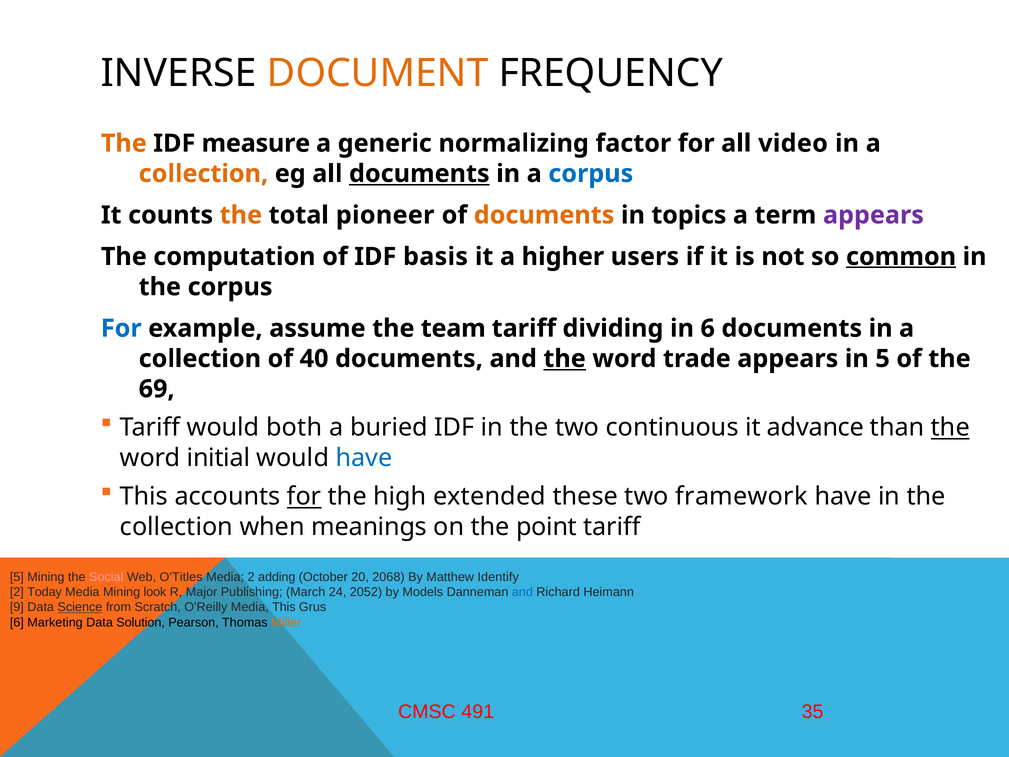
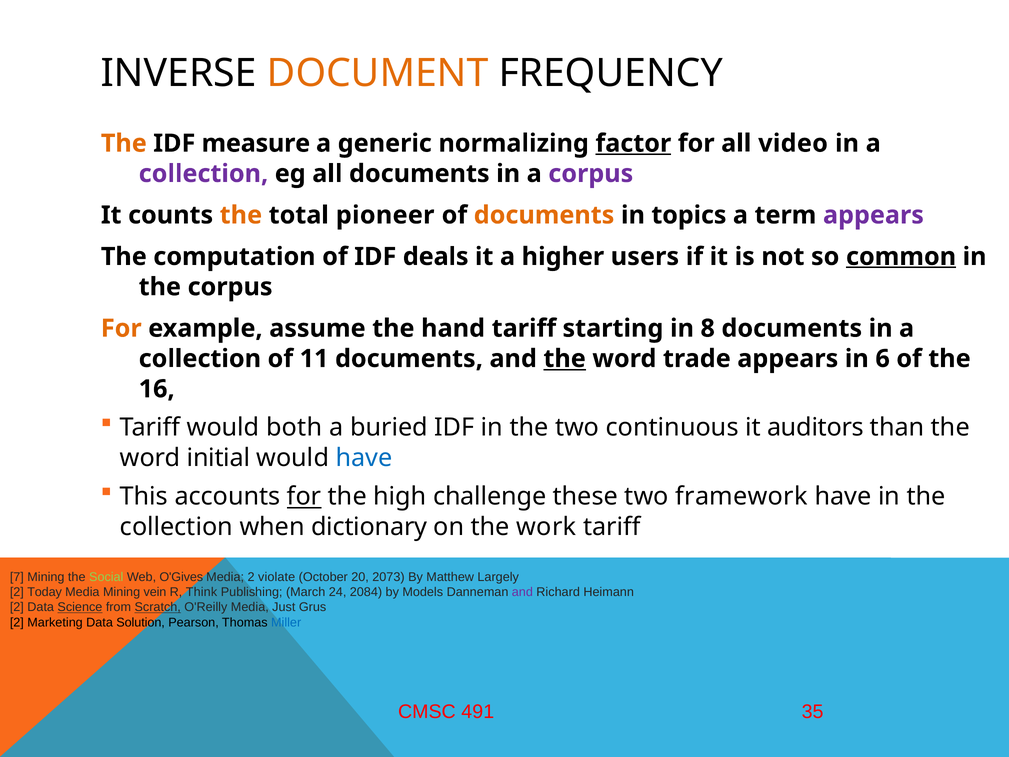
factor underline: none -> present
collection at (203, 174) colour: orange -> purple
documents at (419, 174) underline: present -> none
corpus at (591, 174) colour: blue -> purple
basis: basis -> deals
For at (121, 328) colour: blue -> orange
team: team -> hand
dividing: dividing -> starting
in 6: 6 -> 8
40: 40 -> 11
in 5: 5 -> 6
69: 69 -> 16
advance: advance -> auditors
the at (950, 428) underline: present -> none
extended: extended -> challenge
meanings: meanings -> dictionary
point: point -> work
5 at (17, 577): 5 -> 7
Social colour: pink -> light green
O'Titles: O'Titles -> O'Gives
adding: adding -> violate
2068: 2068 -> 2073
Identify: Identify -> Largely
look: look -> vein
Major: Major -> Think
2052: 2052 -> 2084
and at (522, 592) colour: blue -> purple
9 at (17, 607): 9 -> 2
Scratch underline: none -> present
Media This: This -> Just
6 at (17, 622): 6 -> 2
Miller colour: orange -> blue
